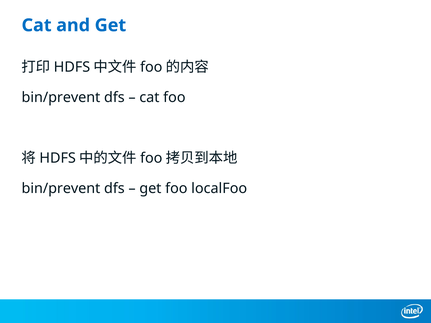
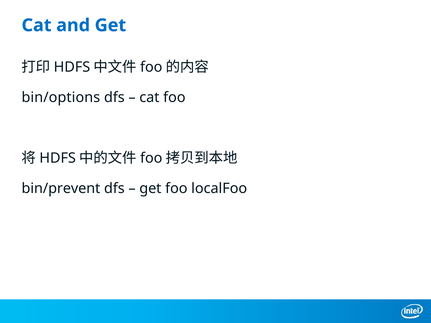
bin/prevent at (61, 98): bin/prevent -> bin/options
